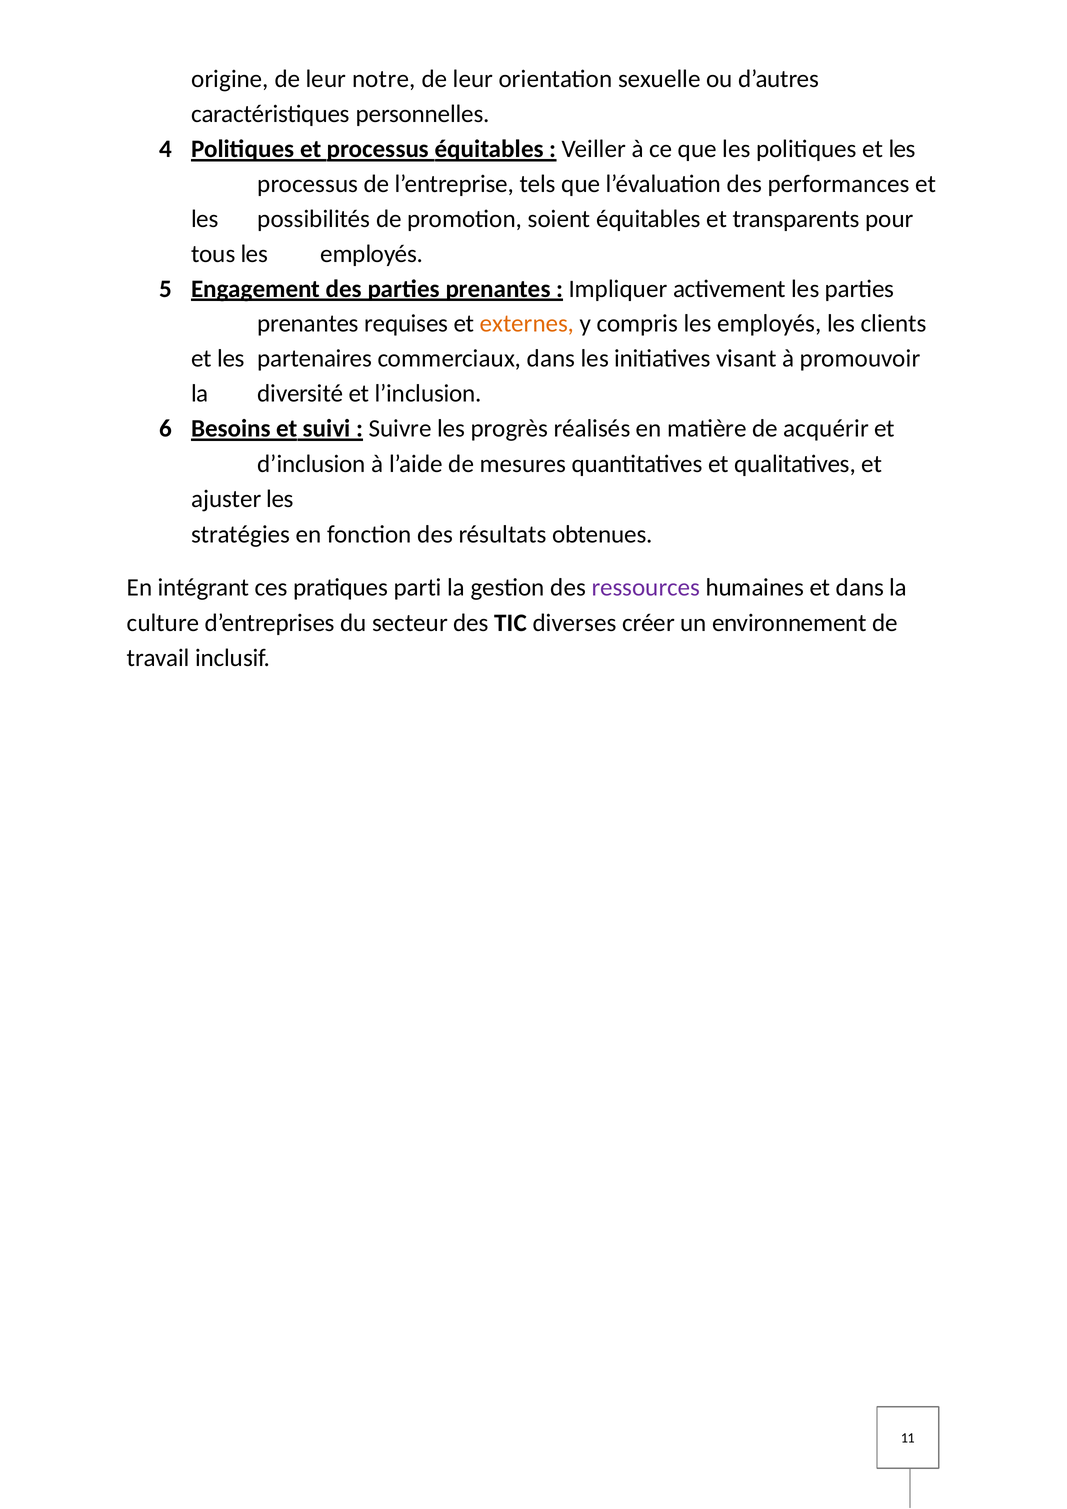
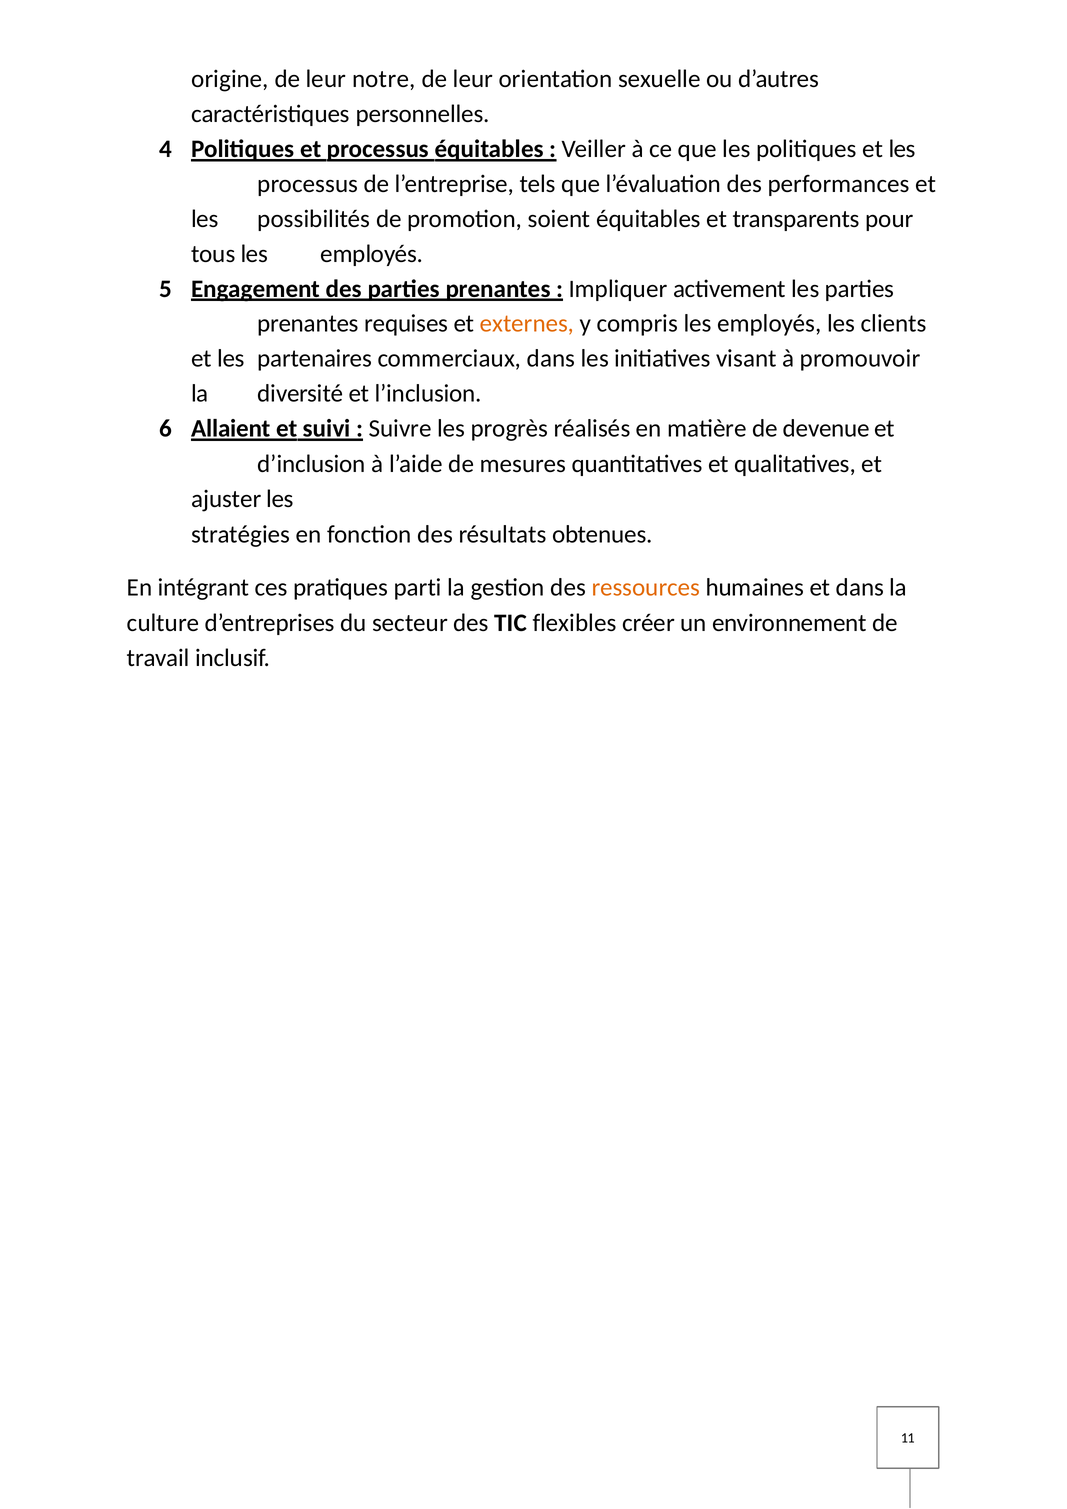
Besoins: Besoins -> Allaient
acquérir: acquérir -> devenue
ressources colour: purple -> orange
diverses: diverses -> flexibles
